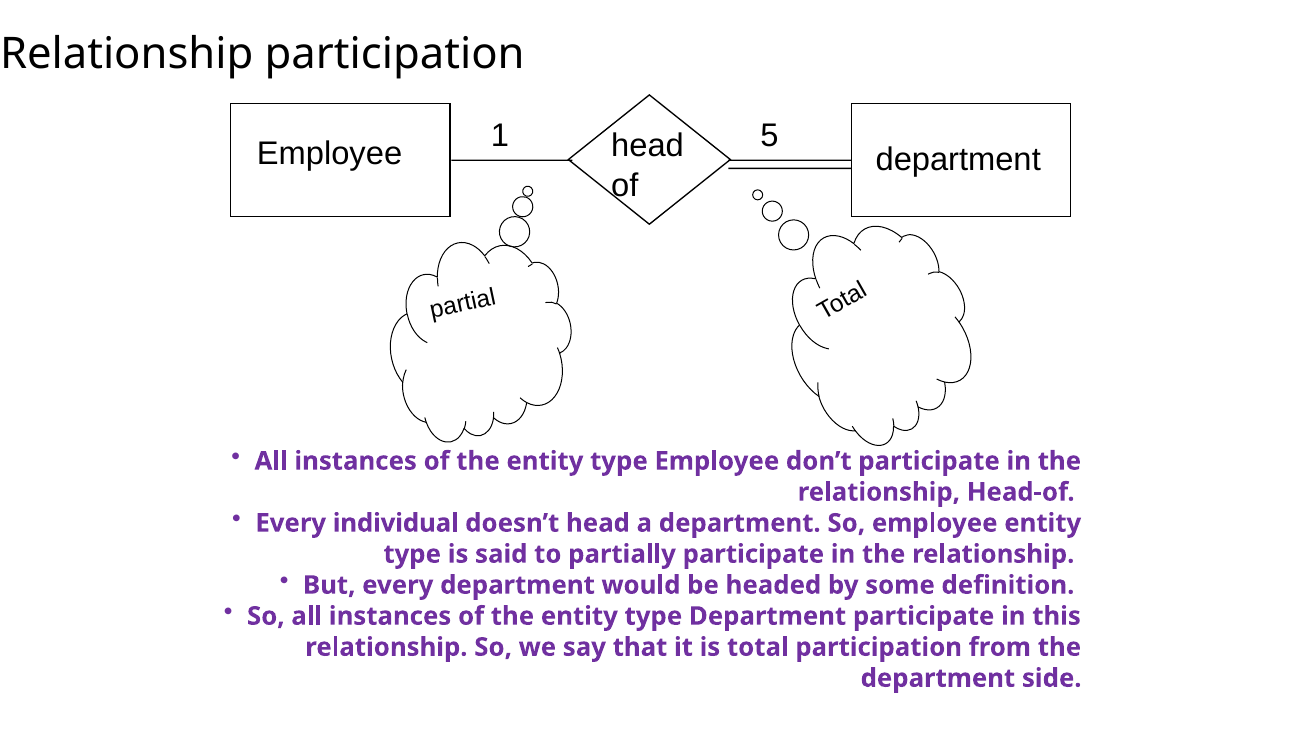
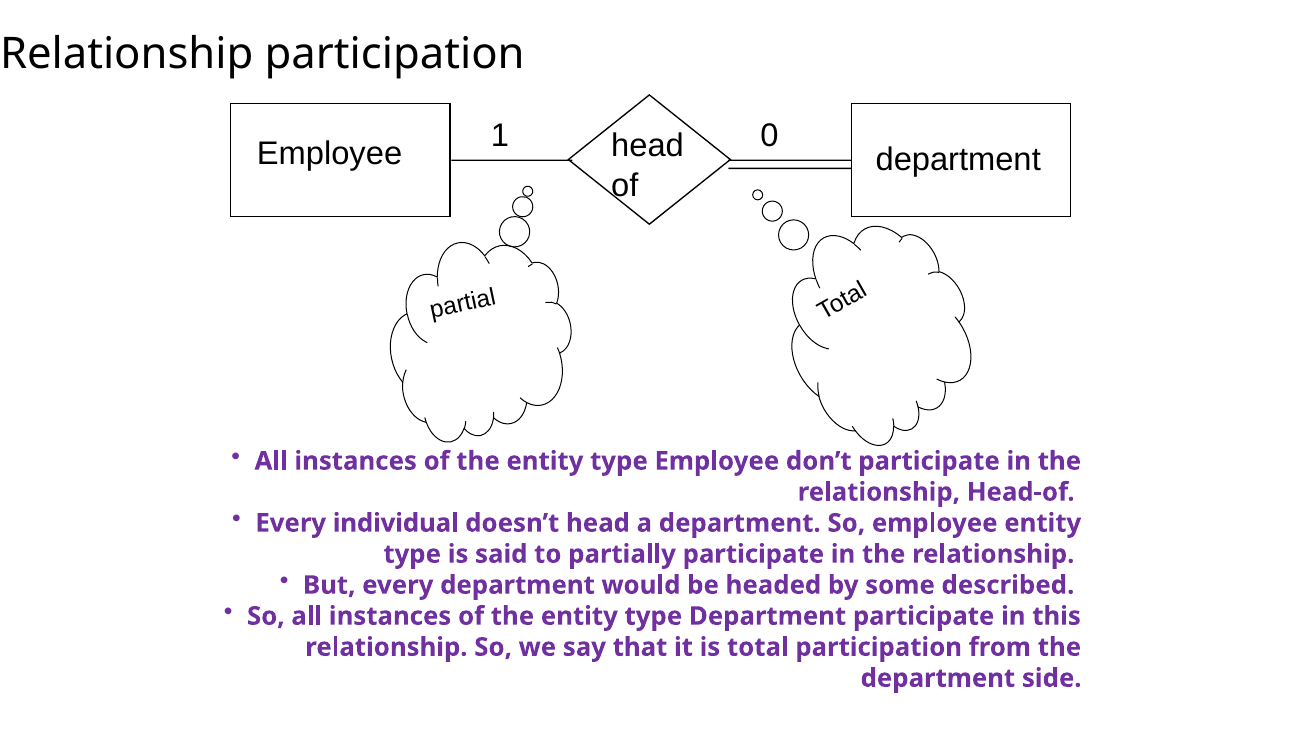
5: 5 -> 0
definition: definition -> described
